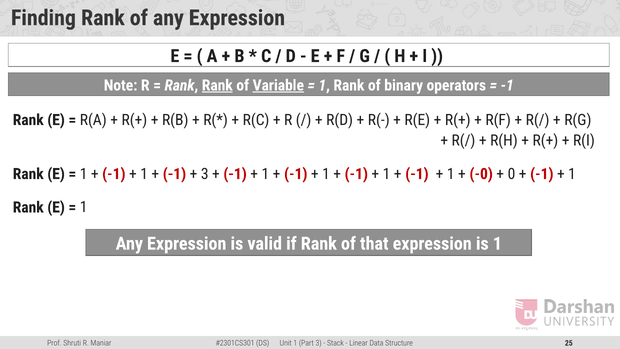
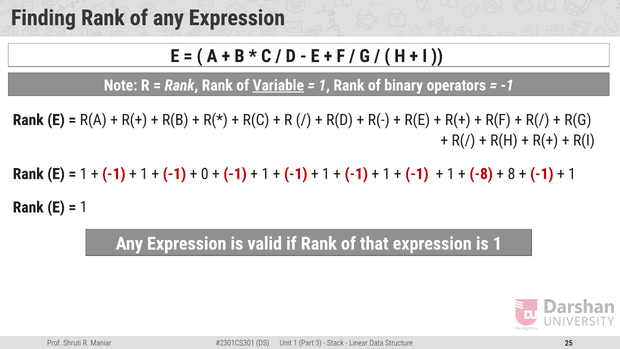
Rank at (217, 85) underline: present -> none
3 at (205, 174): 3 -> 0
-0: -0 -> -8
0: 0 -> 8
